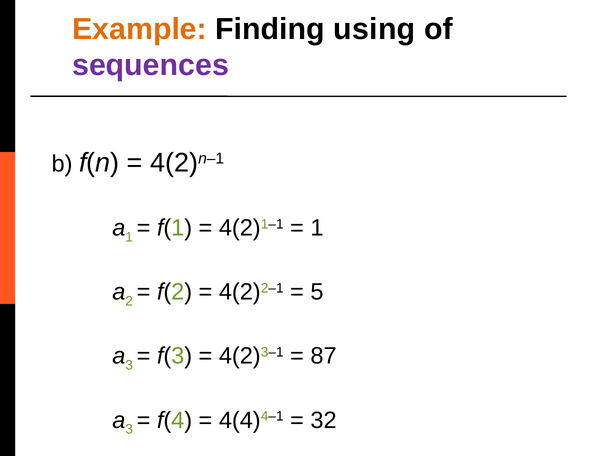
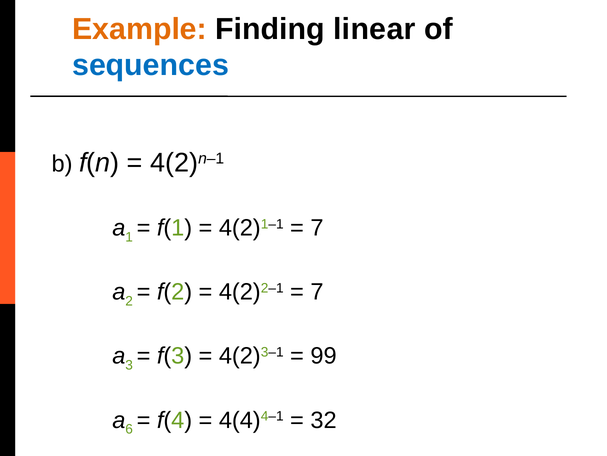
using: using -> linear
sequences colour: purple -> blue
1 at (317, 228): 1 -> 7
5 at (317, 292): 5 -> 7
87: 87 -> 99
3 at (129, 429): 3 -> 6
